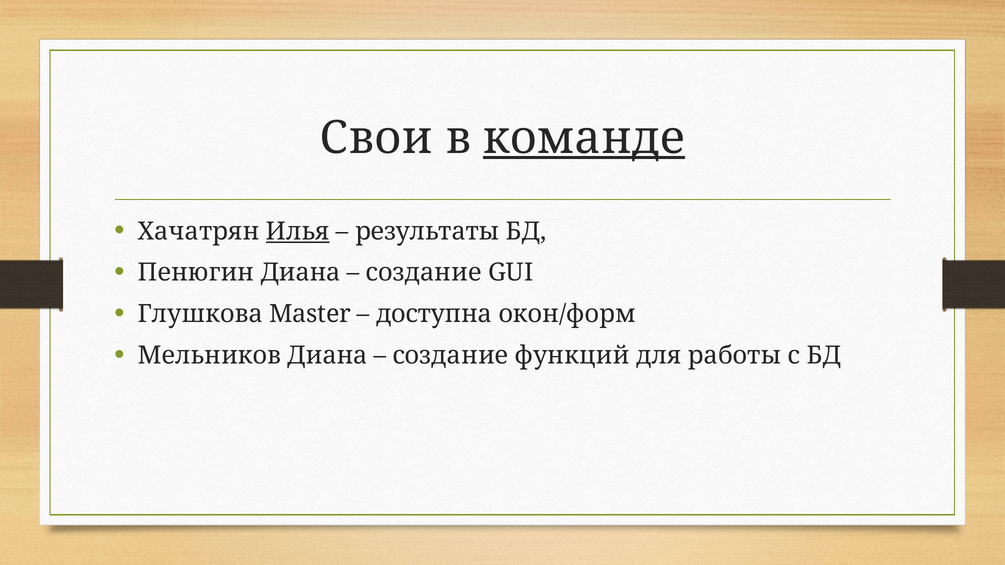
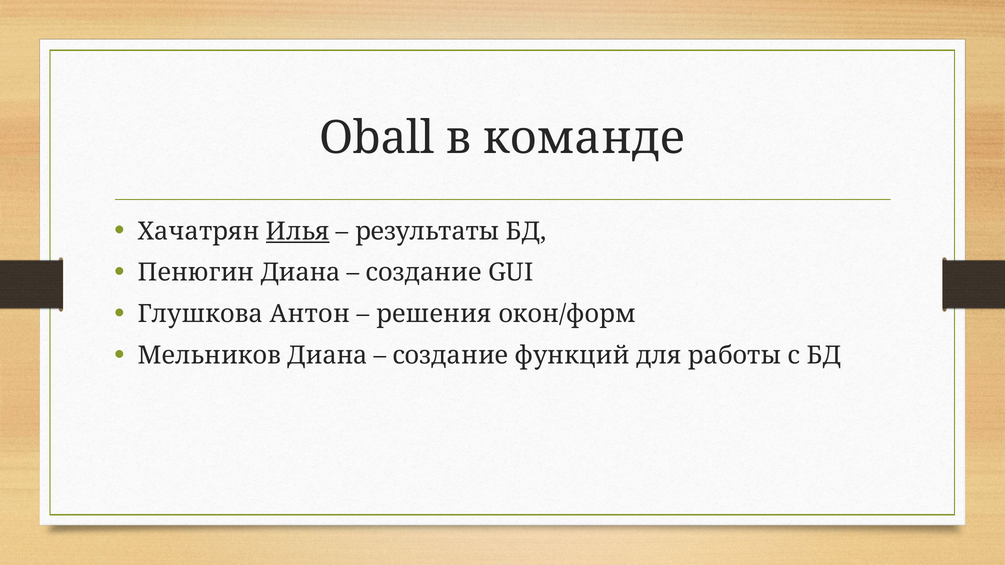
Свои: Свои -> Oball
команде underline: present -> none
Master: Master -> Антон
доступна: доступна -> решения
